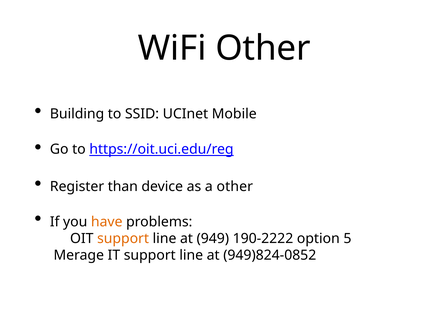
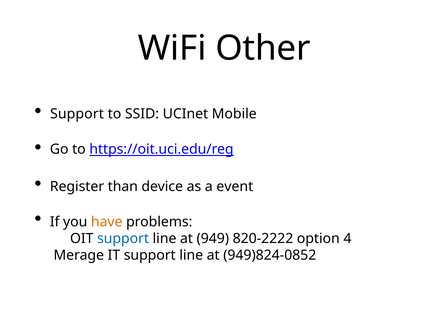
Building at (77, 114): Building -> Support
a other: other -> event
support at (123, 239) colour: orange -> blue
190-2222: 190-2222 -> 820-2222
5: 5 -> 4
